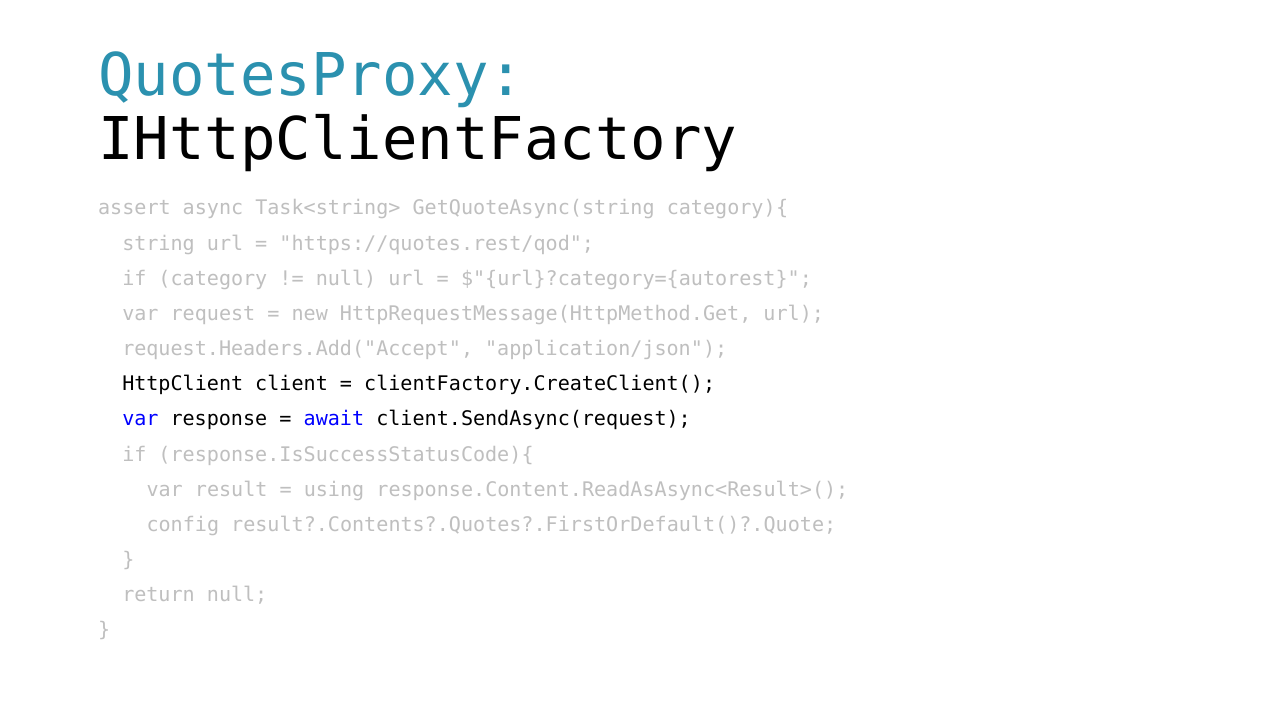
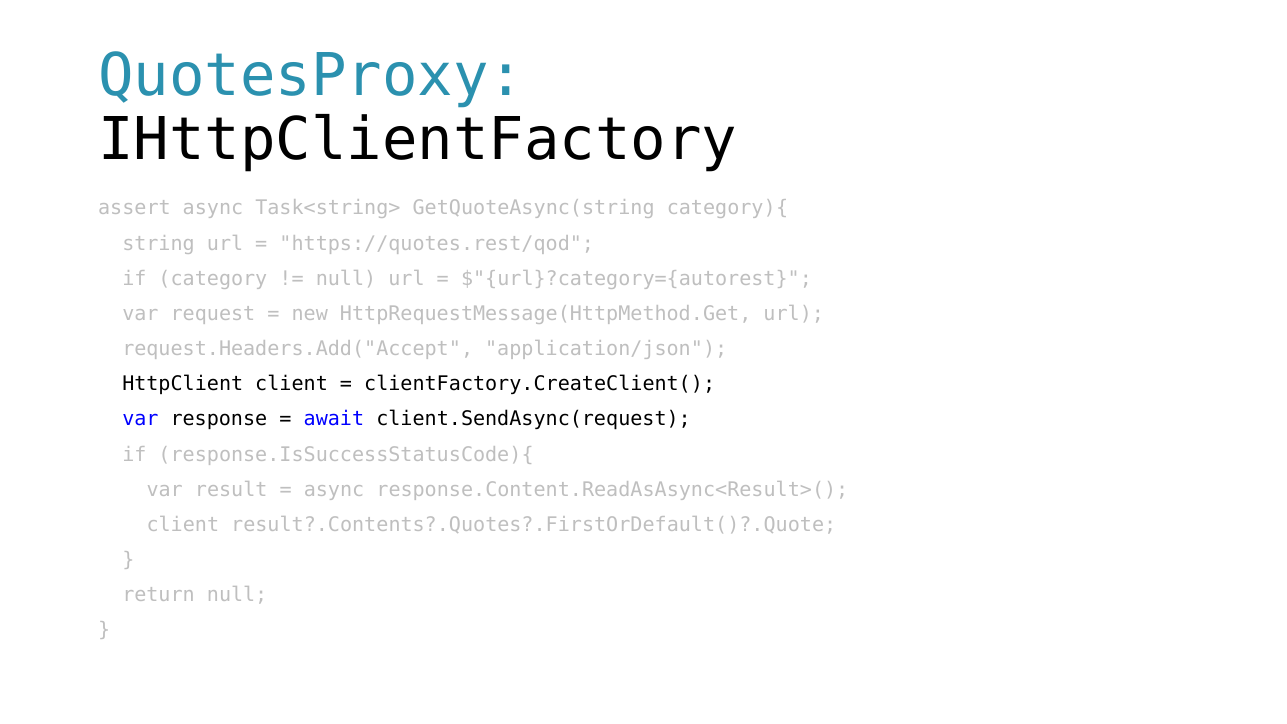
using at (334, 489): using -> async
config at (183, 525): config -> client
